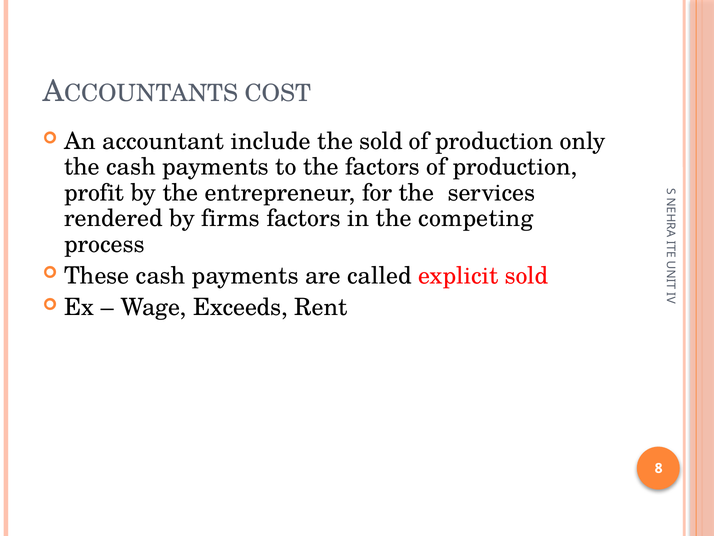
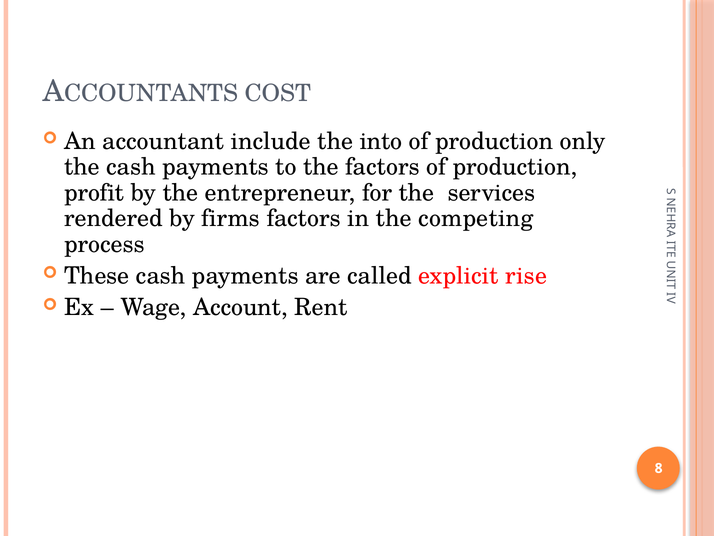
the sold: sold -> into
explicit sold: sold -> rise
Exceeds: Exceeds -> Account
